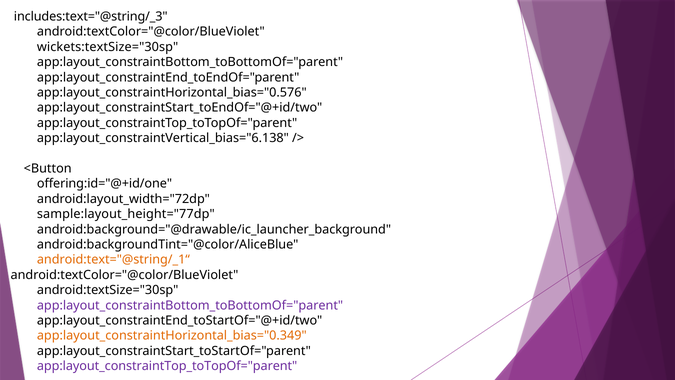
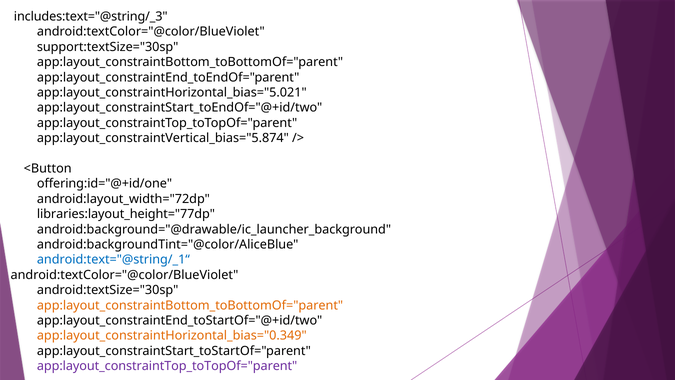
wickets:textSize="30sp: wickets:textSize="30sp -> support:textSize="30sp
app:layout_constraintHorizontal_bias="0.576: app:layout_constraintHorizontal_bias="0.576 -> app:layout_constraintHorizontal_bias="5.021
app:layout_constraintVertical_bias="6.138: app:layout_constraintVertical_bias="6.138 -> app:layout_constraintVertical_bias="5.874
sample:layout_height="77dp: sample:layout_height="77dp -> libraries:layout_height="77dp
android:text="@string/_1“ colour: orange -> blue
app:layout_constraintBottom_toBottomOf="parent at (190, 305) colour: purple -> orange
